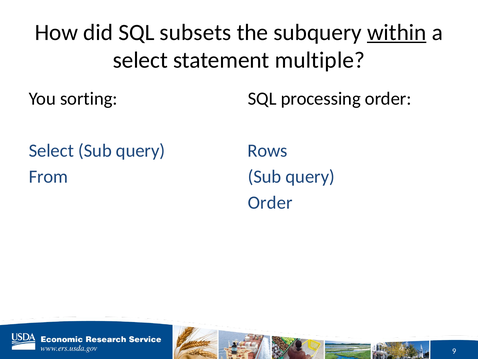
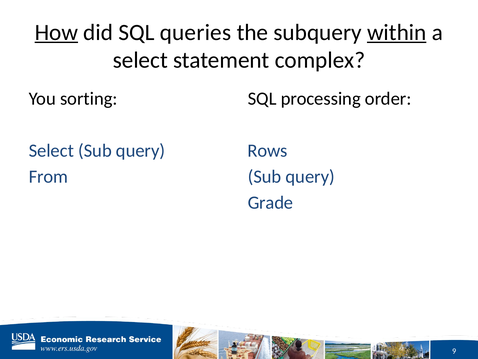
How underline: none -> present
subsets: subsets -> queries
multiple: multiple -> complex
Order at (270, 202): Order -> Grade
